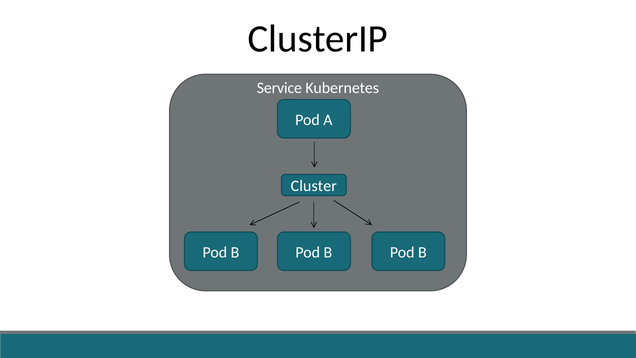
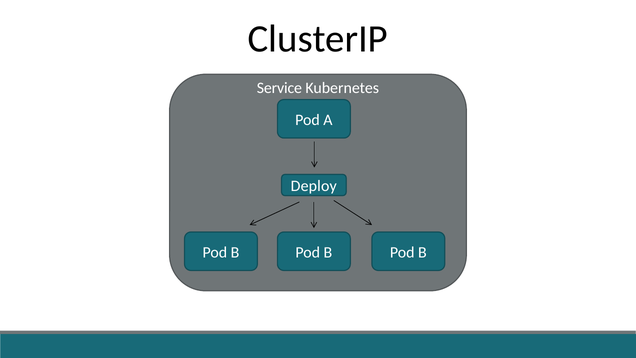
Cluster: Cluster -> Deploy
